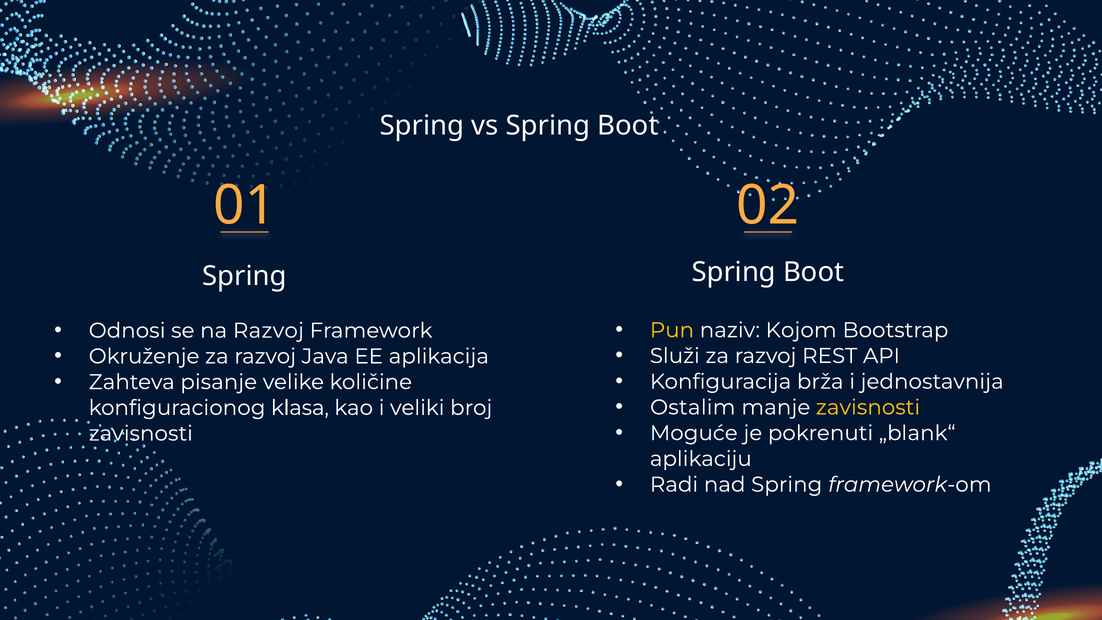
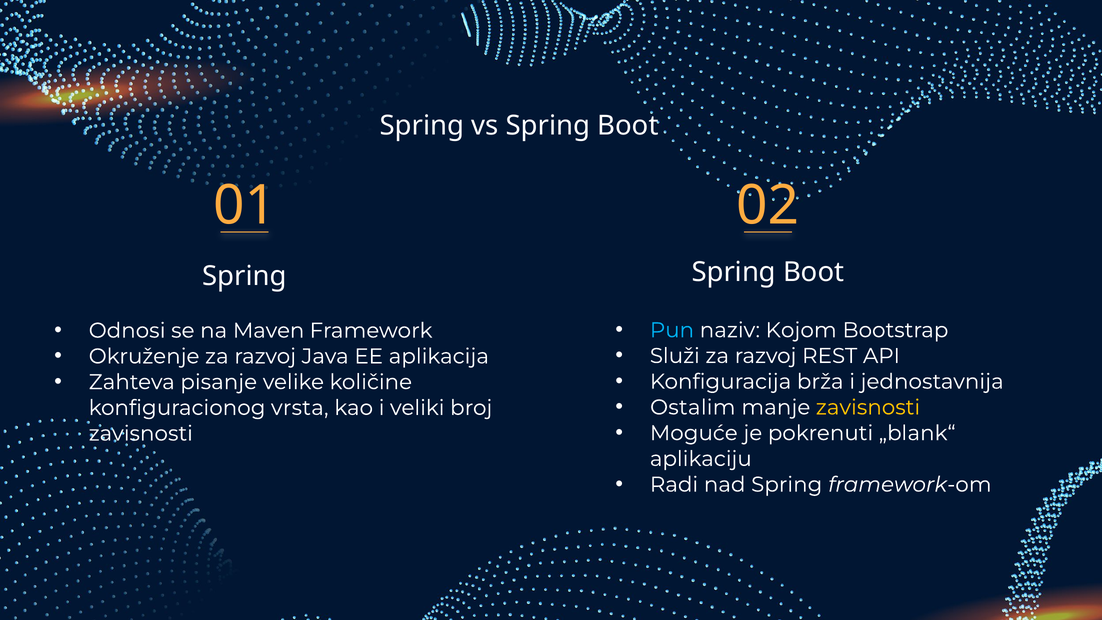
Pun colour: yellow -> light blue
na Razvoj: Razvoj -> Maven
klasa: klasa -> vrsta
